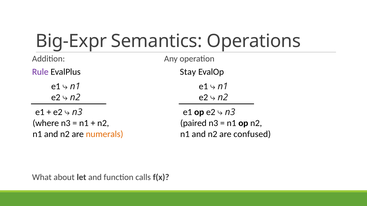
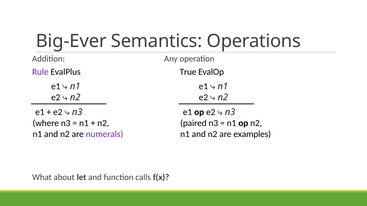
Big-Expr: Big-Expr -> Big-Ever
Stay: Stay -> True
numerals colour: orange -> purple
confused: confused -> examples
